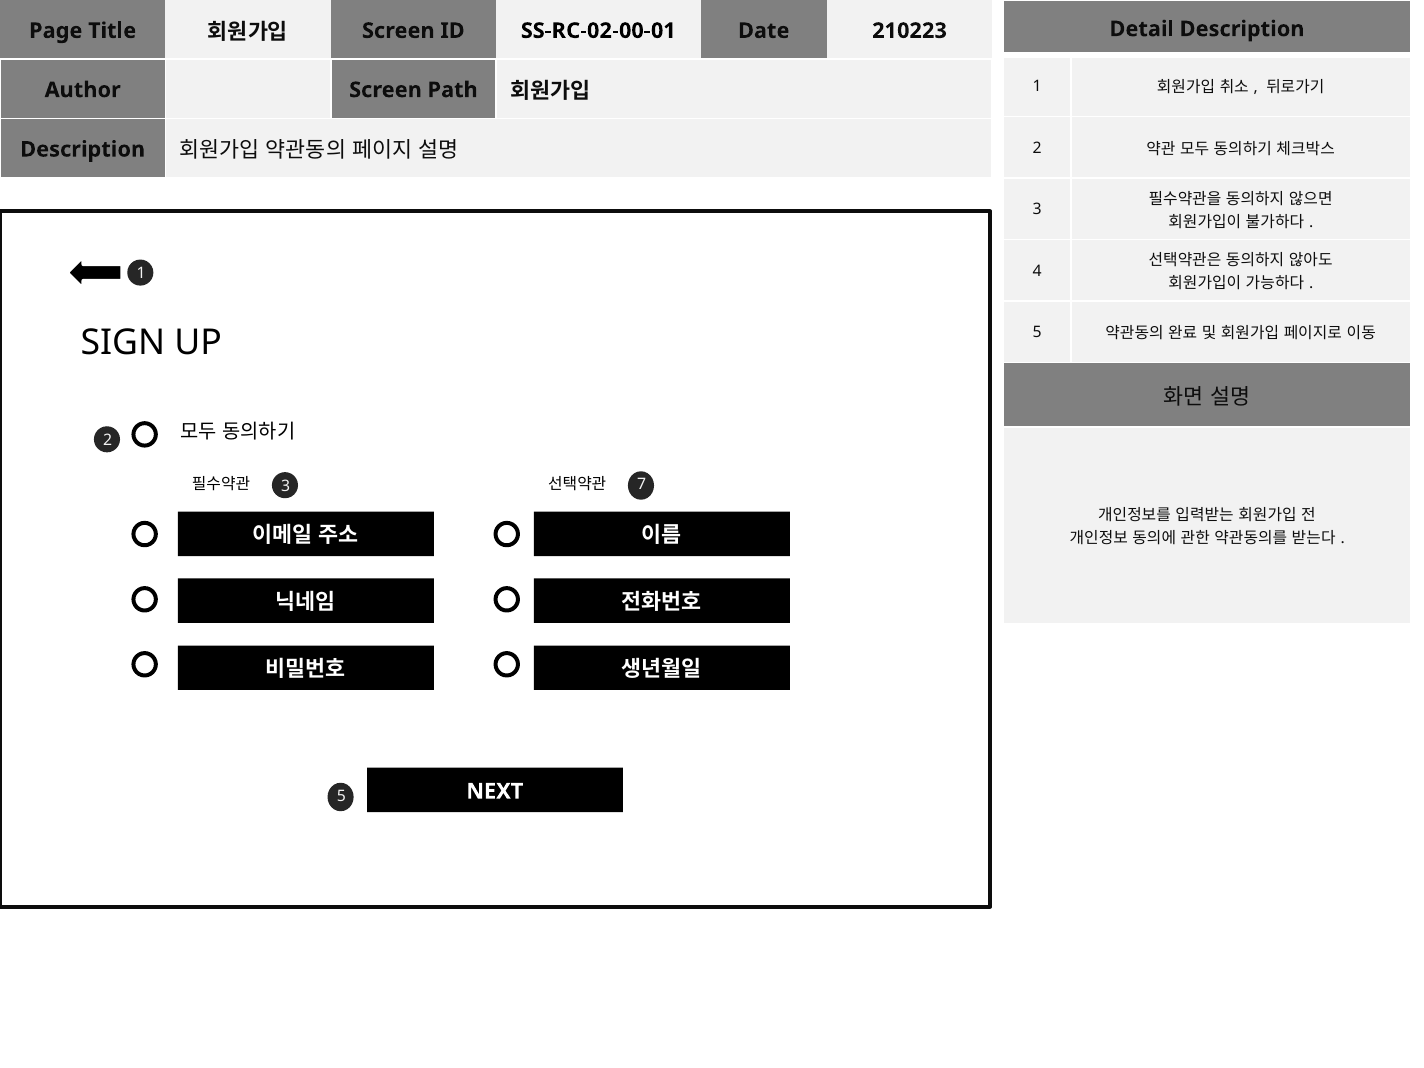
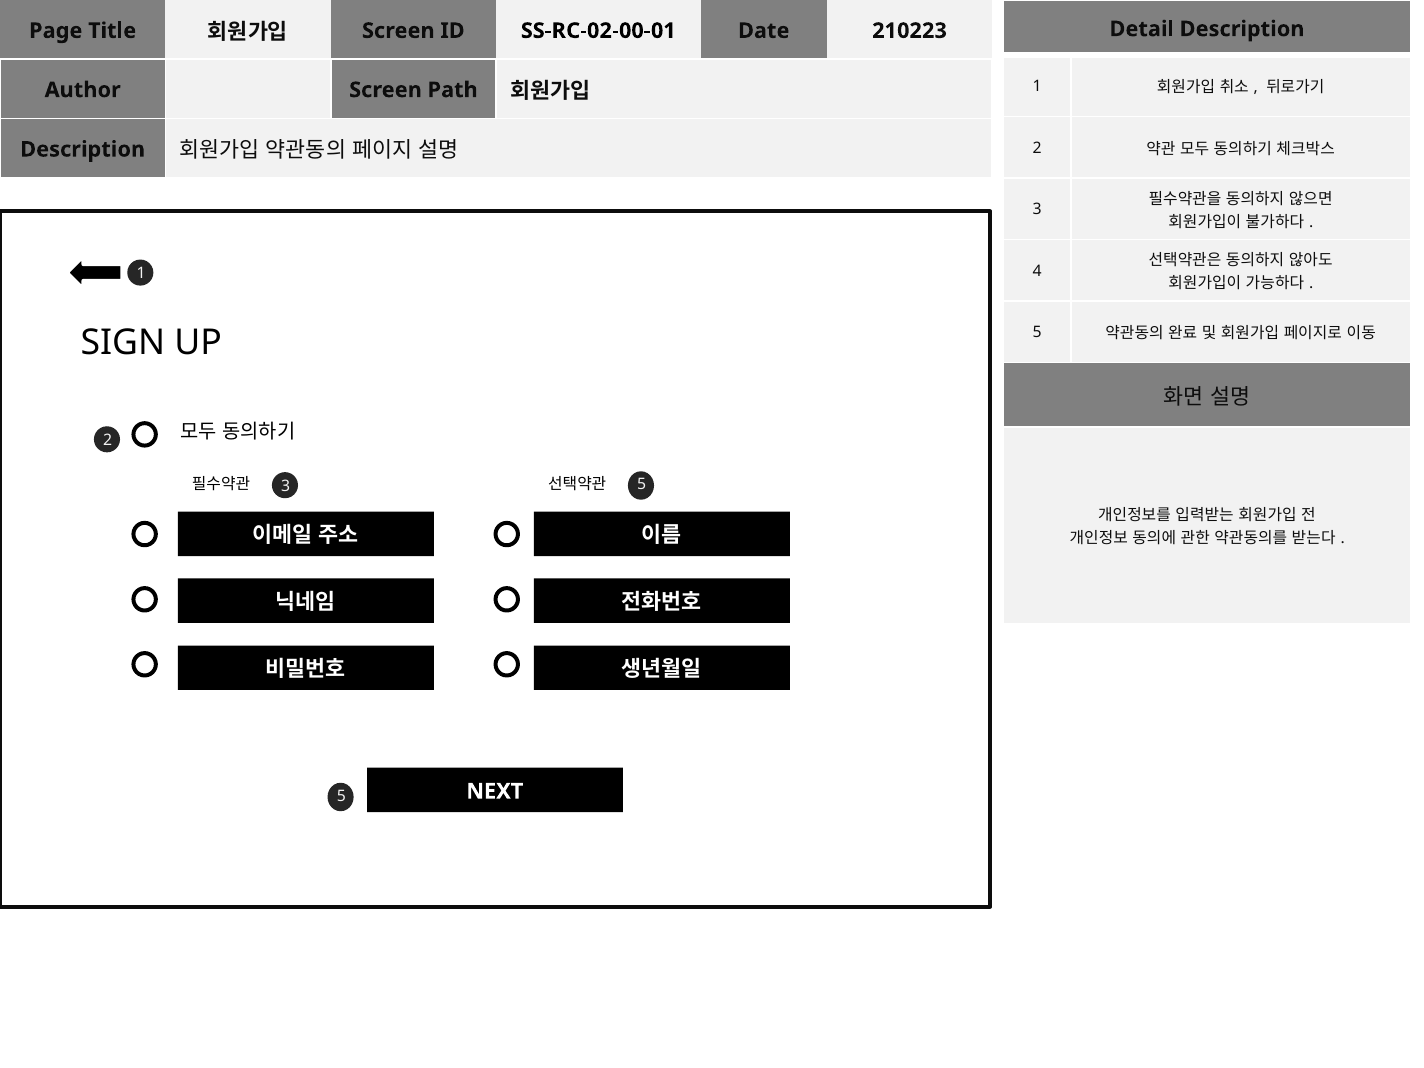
3 7: 7 -> 5
